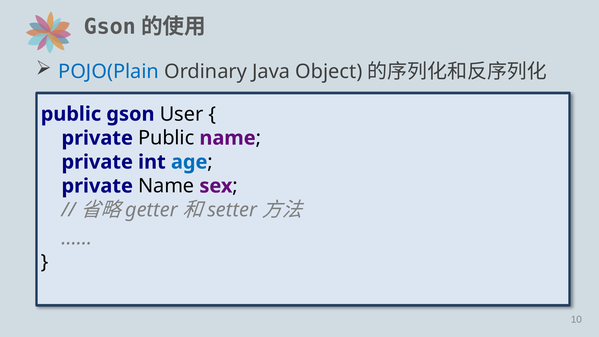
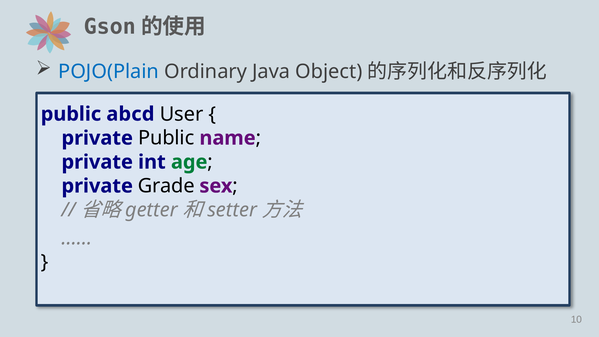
gson: gson -> abcd
age colour: blue -> green
private Name: Name -> Grade
